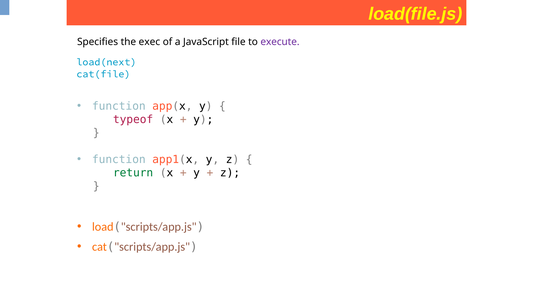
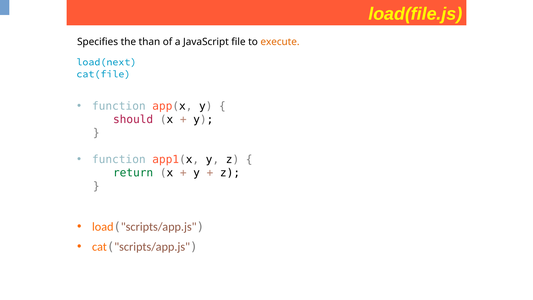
exec: exec -> than
execute colour: purple -> orange
typeof: typeof -> should
